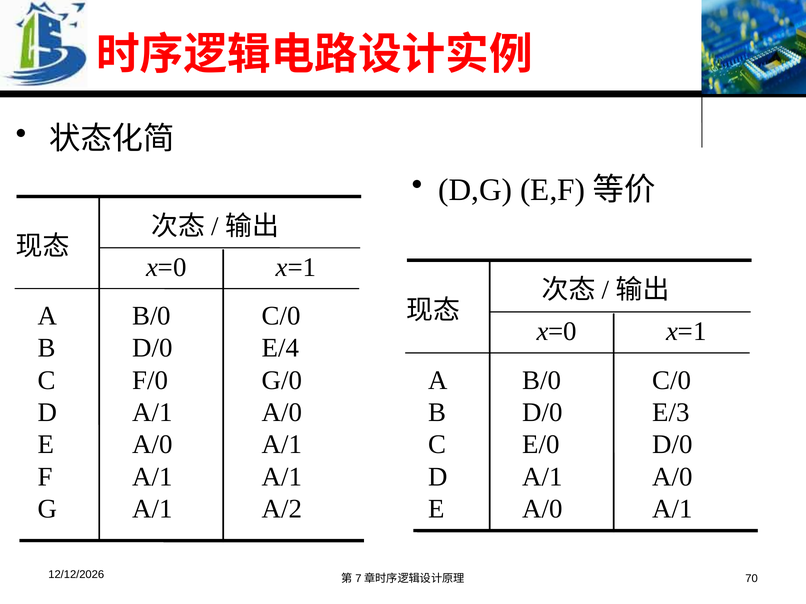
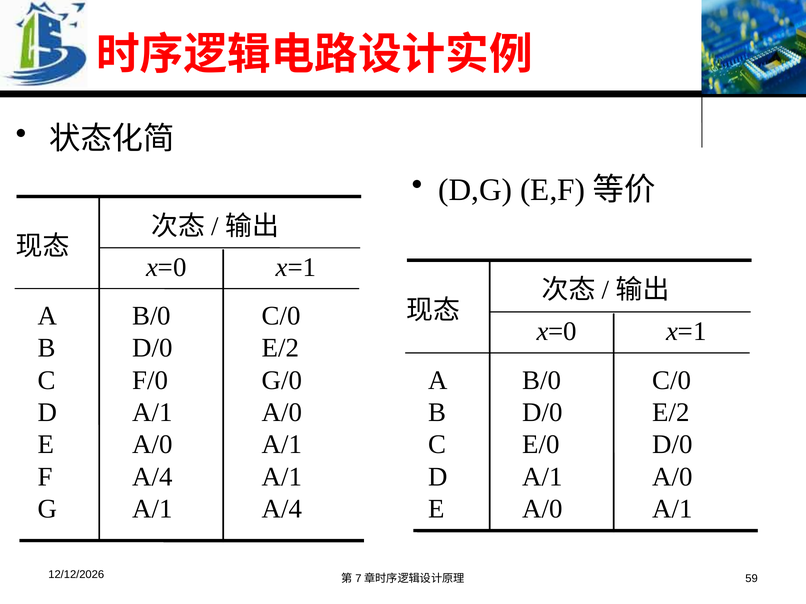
E/4 at (280, 348): E/4 -> E/2
E/3 at (671, 413): E/3 -> E/2
A/1 at (152, 477): A/1 -> A/4
A/2 at (282, 509): A/2 -> A/4
70: 70 -> 59
